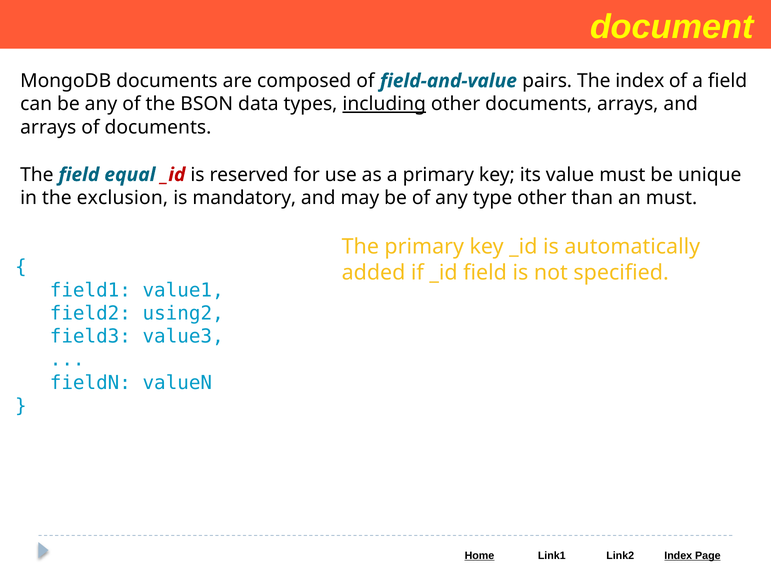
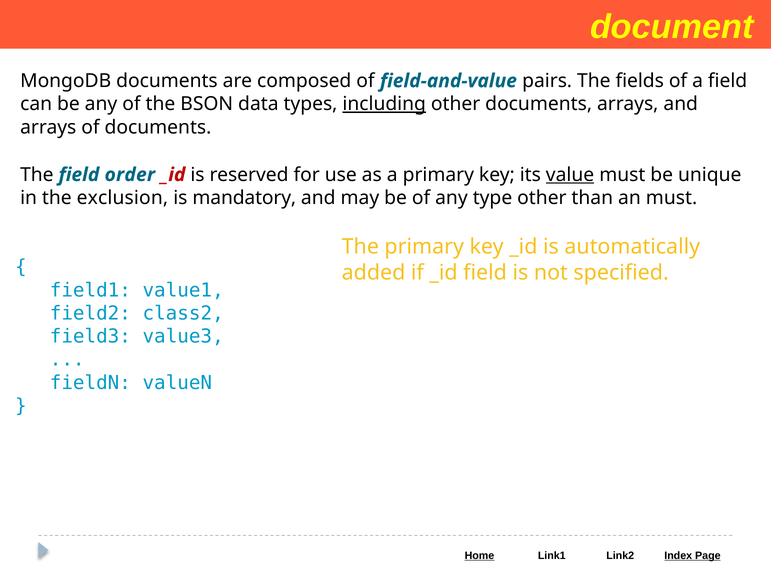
The index: index -> fields
equal: equal -> order
value underline: none -> present
using2: using2 -> class2
